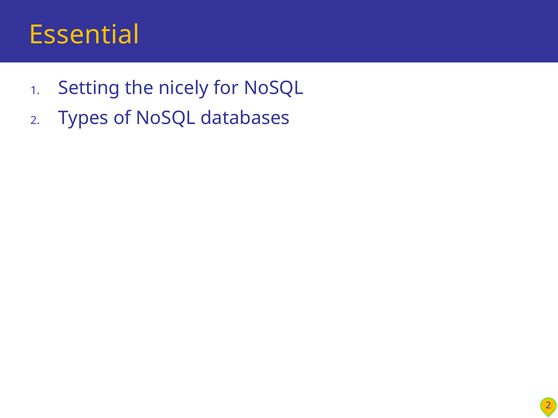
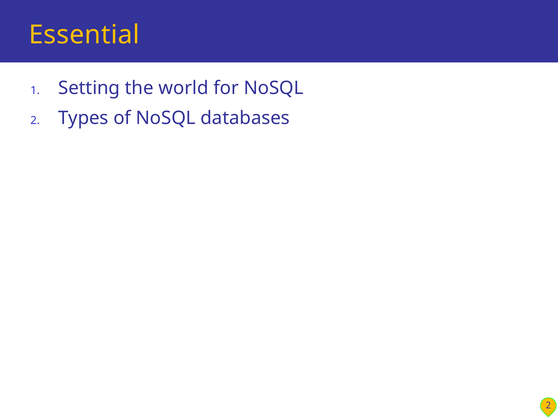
nicely: nicely -> world
